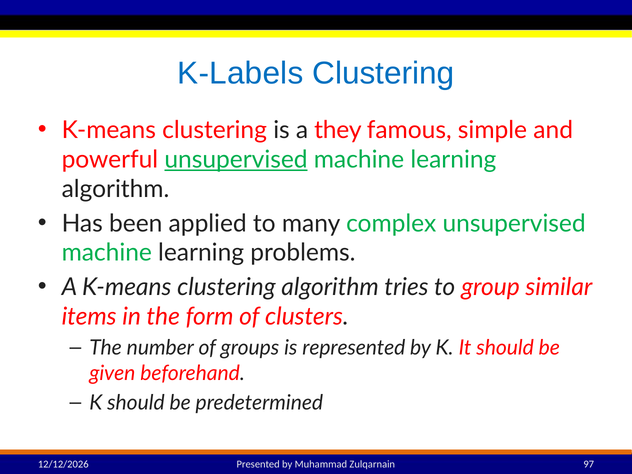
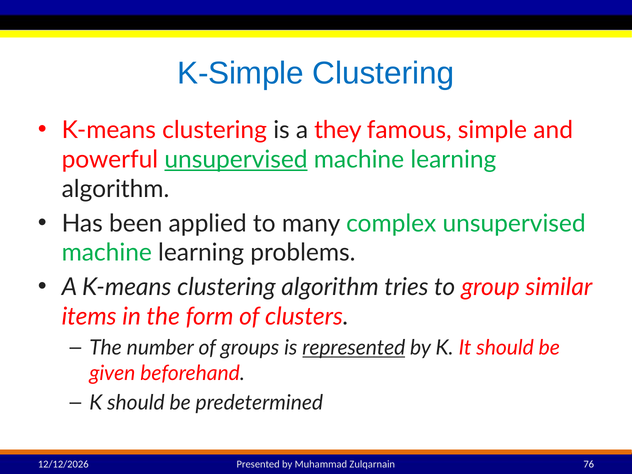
K-Labels: K-Labels -> K-Simple
represented underline: none -> present
97: 97 -> 76
